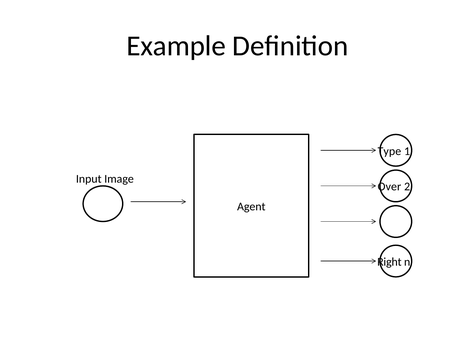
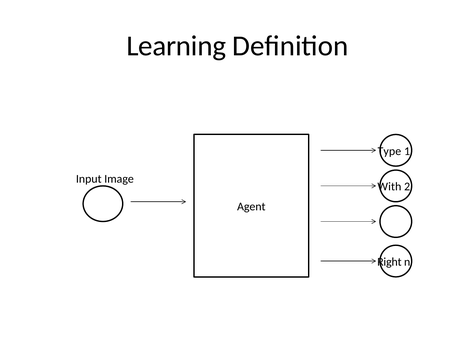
Example: Example -> Learning
Over: Over -> With
